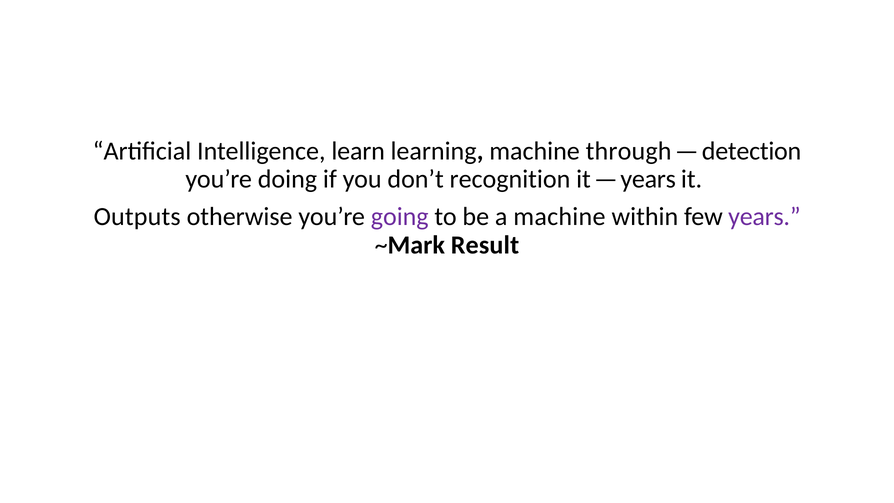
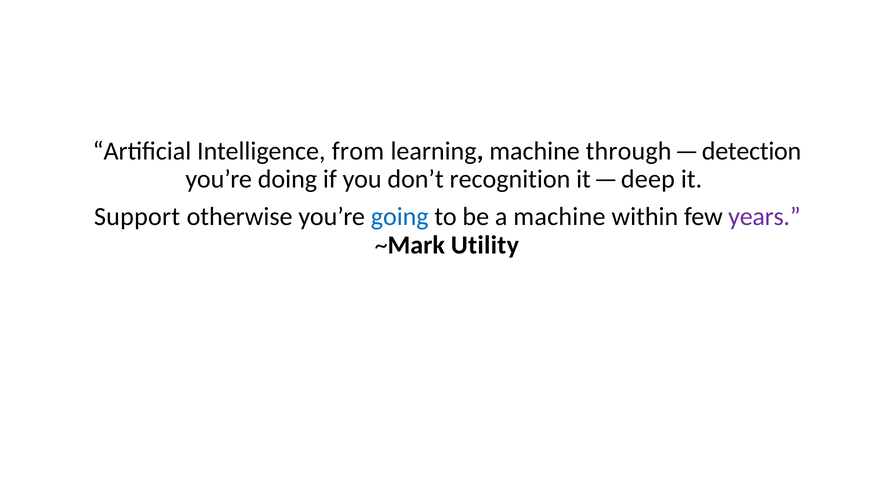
learn: learn -> from
years at (648, 179): years -> deep
Outputs: Outputs -> Support
going colour: purple -> blue
Result: Result -> Utility
